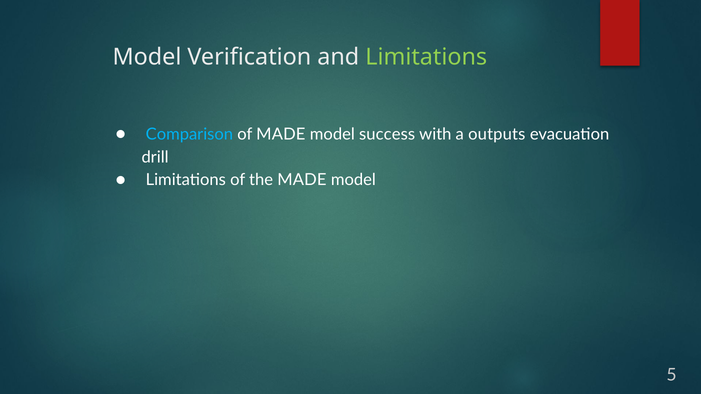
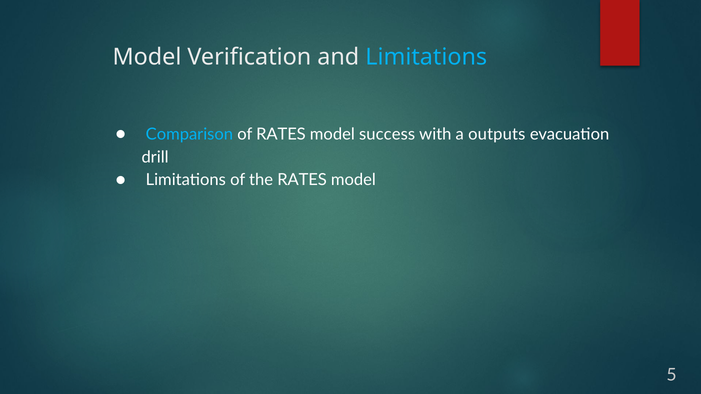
Limitations at (426, 57) colour: light green -> light blue
of MADE: MADE -> RATES
the MADE: MADE -> RATES
